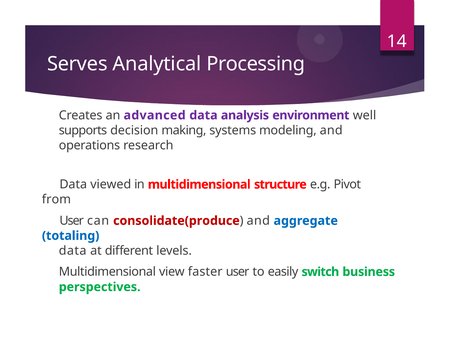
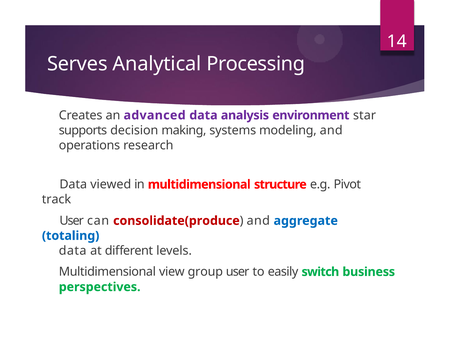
well: well -> star
from: from -> track
faster: faster -> group
